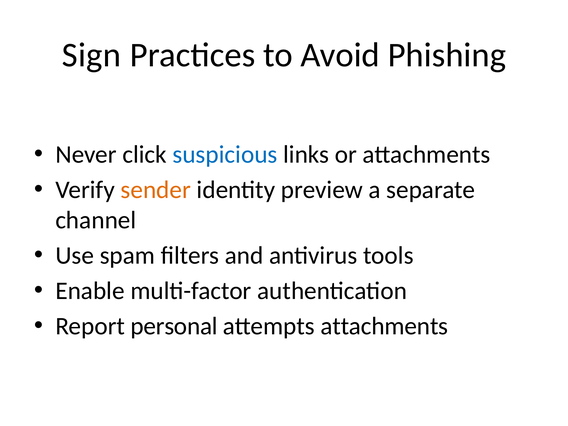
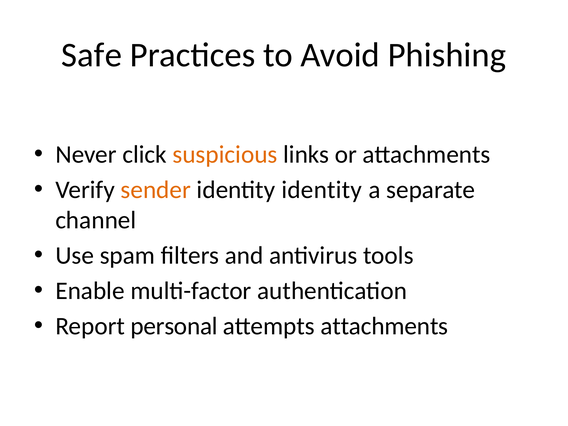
Sign: Sign -> Safe
suspicious colour: blue -> orange
identity preview: preview -> identity
